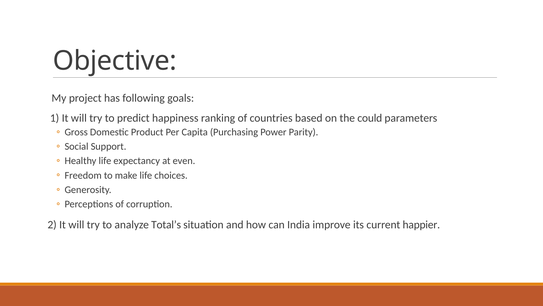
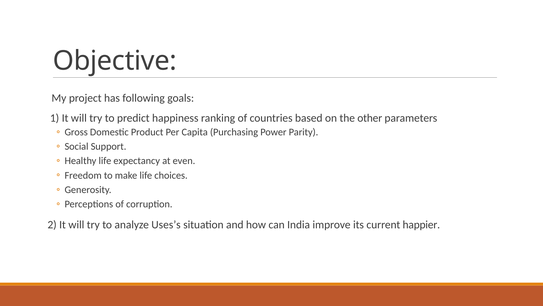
could: could -> other
Total’s: Total’s -> Uses’s
